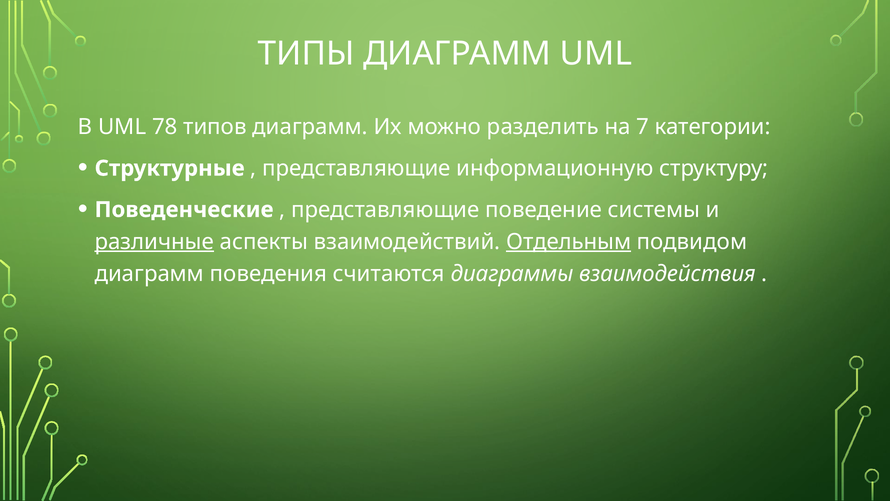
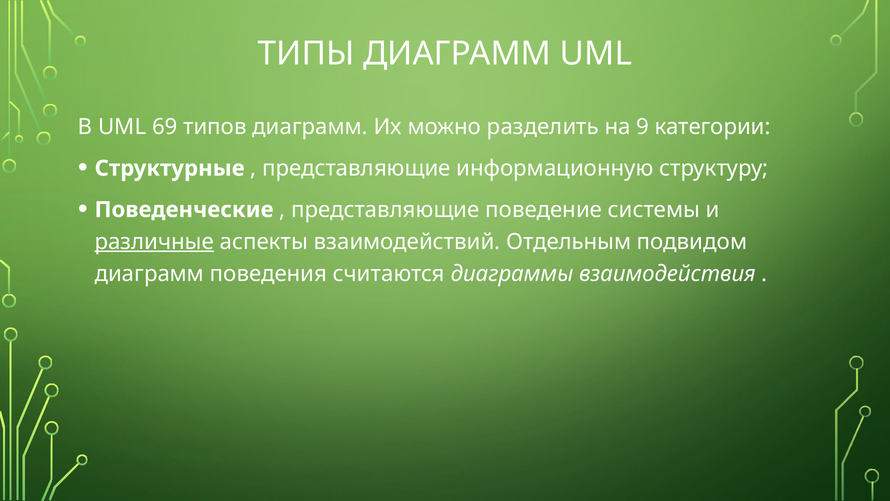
78: 78 -> 69
7: 7 -> 9
Отдельным underline: present -> none
